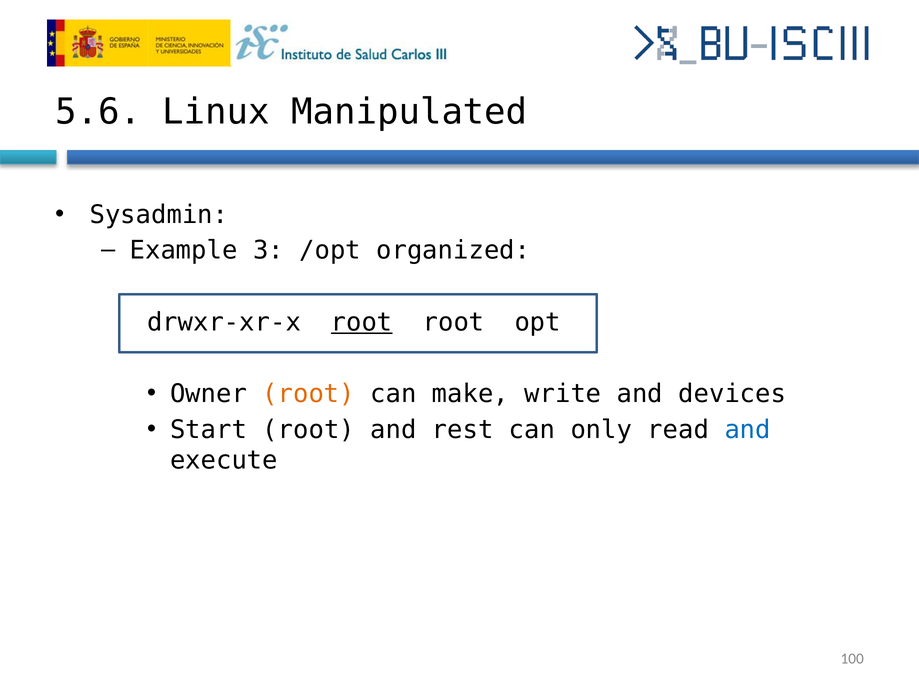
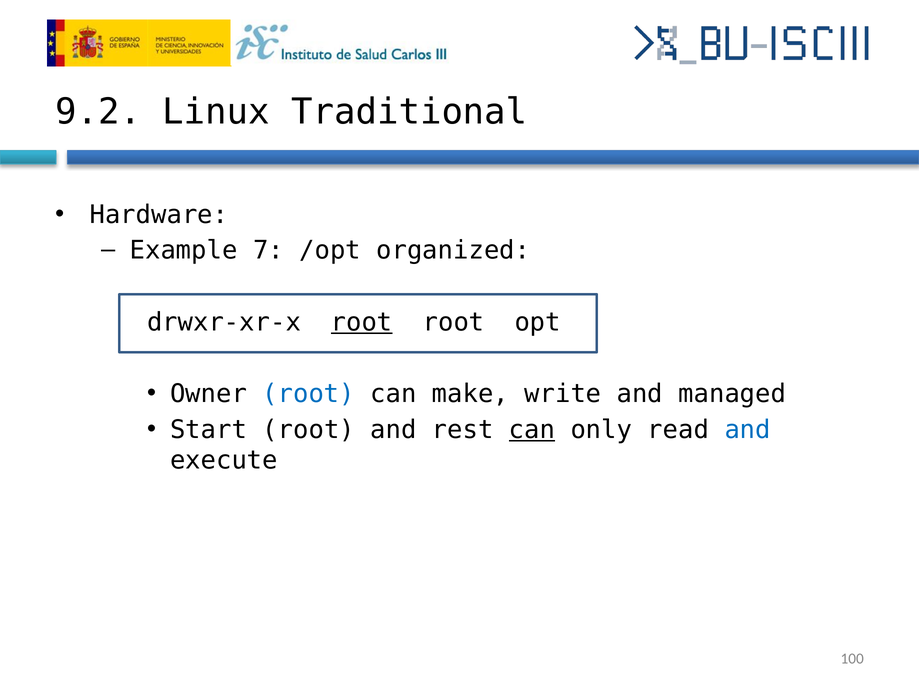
5.6: 5.6 -> 9.2
Manipulated: Manipulated -> Traditional
Sysadmin: Sysadmin -> Hardware
3: 3 -> 7
root at (309, 393) colour: orange -> blue
devices: devices -> managed
can at (532, 429) underline: none -> present
